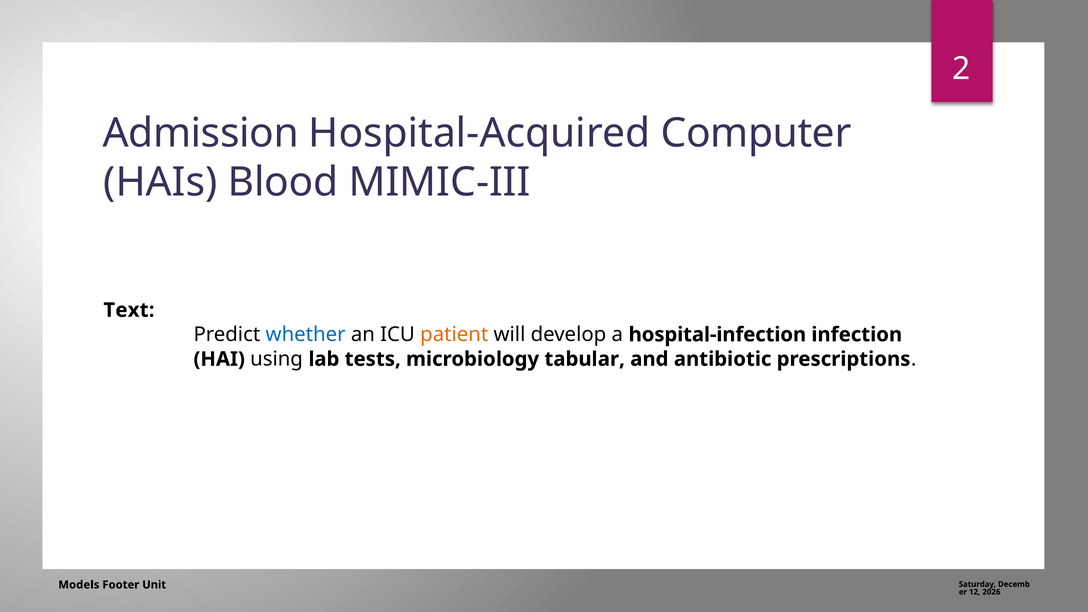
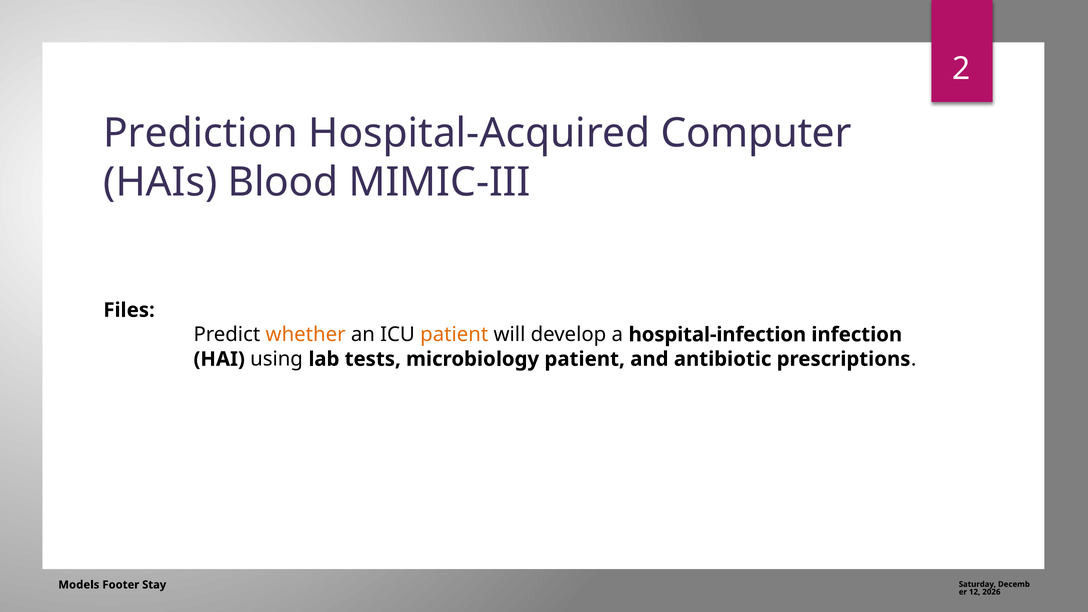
Admission: Admission -> Prediction
Text: Text -> Files
whether colour: blue -> orange
microbiology tabular: tabular -> patient
Unit: Unit -> Stay
